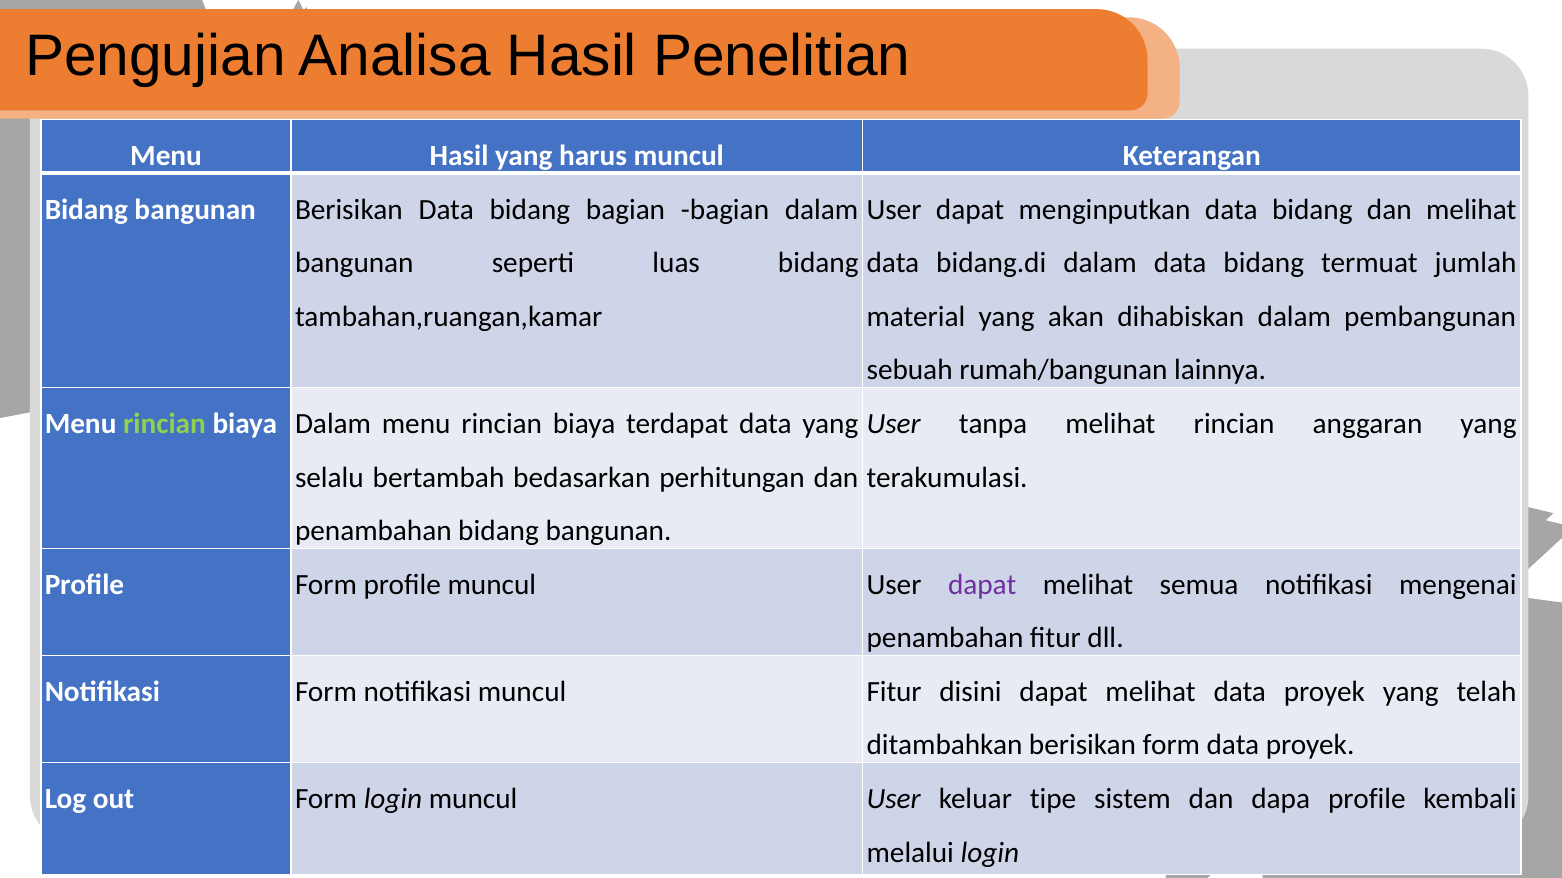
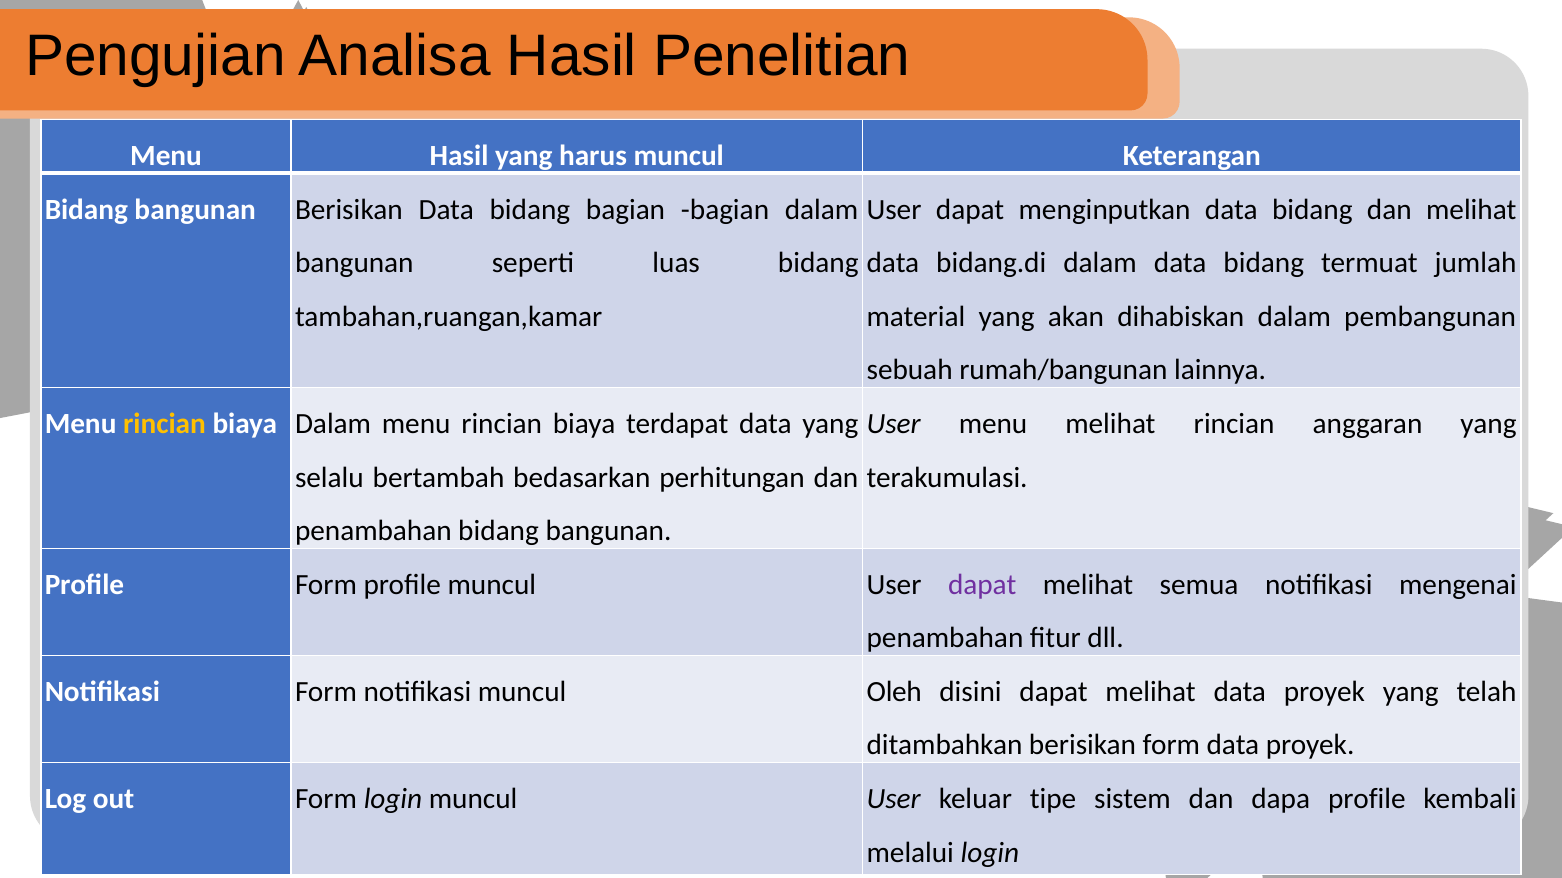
rincian at (164, 424) colour: light green -> yellow
User tanpa: tanpa -> menu
muncul Fitur: Fitur -> Oleh
